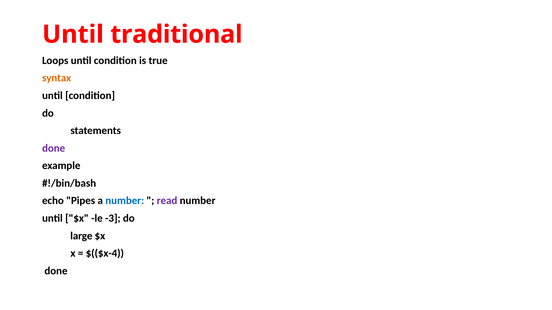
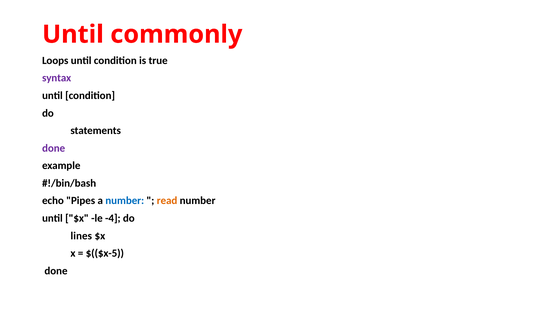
traditional: traditional -> commonly
syntax colour: orange -> purple
read colour: purple -> orange
-3: -3 -> -4
large: large -> lines
$(($x-4: $(($x-4 -> $(($x-5
